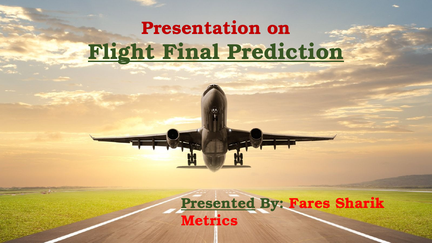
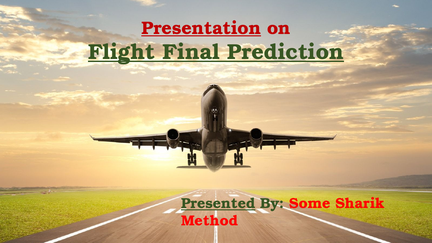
Presentation underline: none -> present
Fares: Fares -> Some
Metrics: Metrics -> Method
